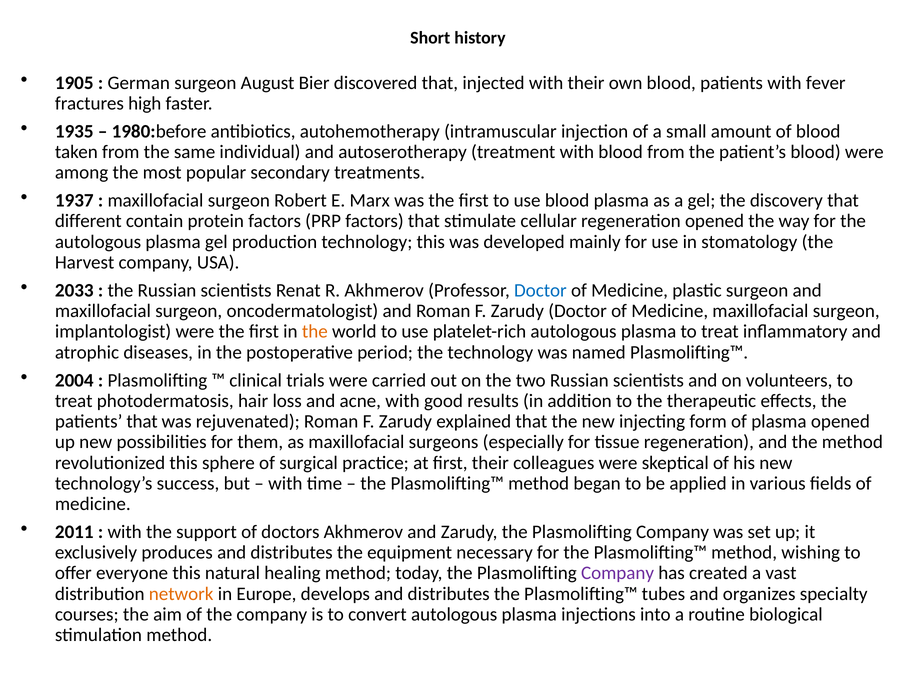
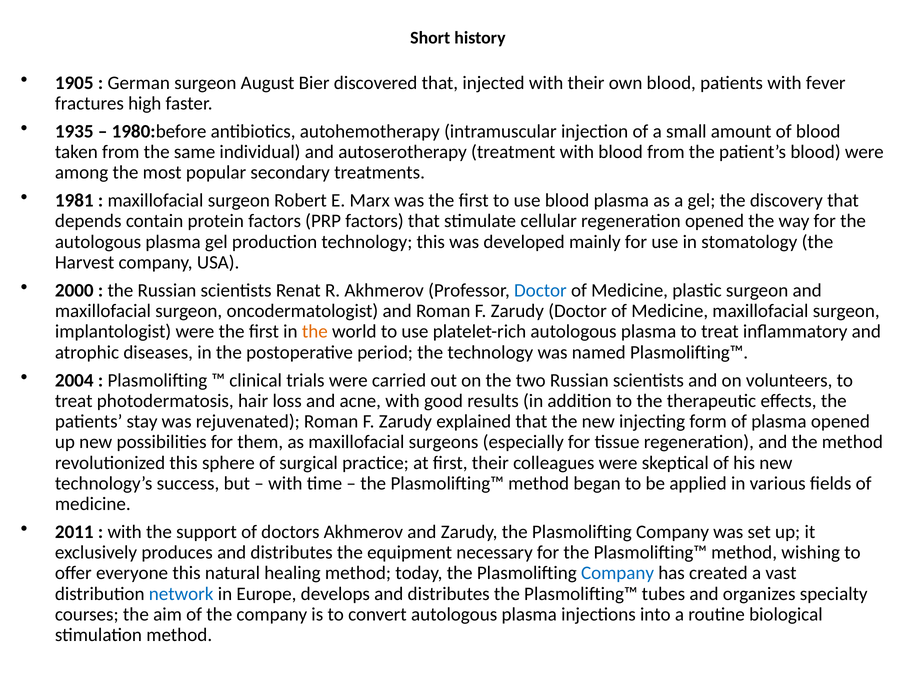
1937: 1937 -> 1981
different: different -> depends
2033: 2033 -> 2000
patients that: that -> stay
Company at (618, 573) colour: purple -> blue
network colour: orange -> blue
